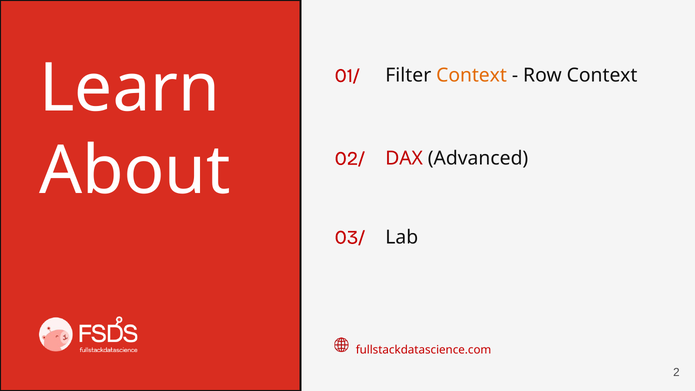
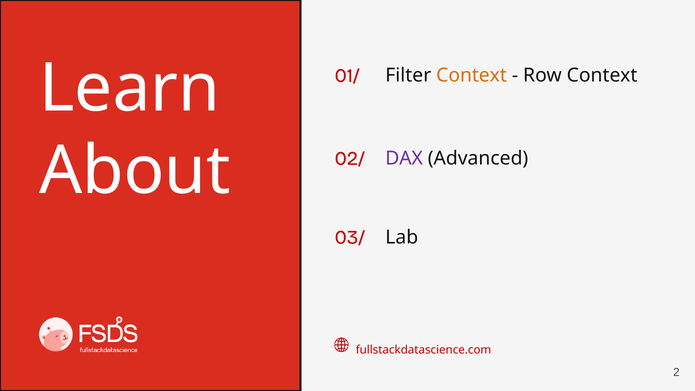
DAX colour: red -> purple
